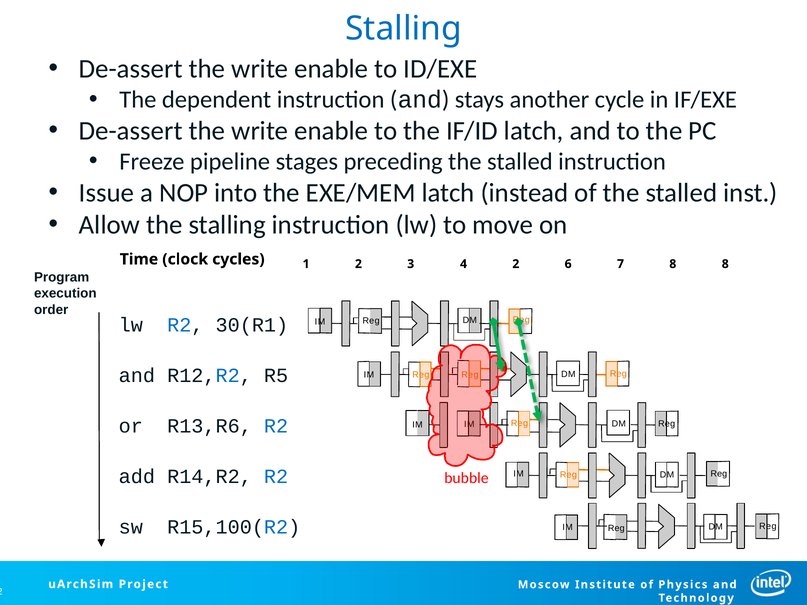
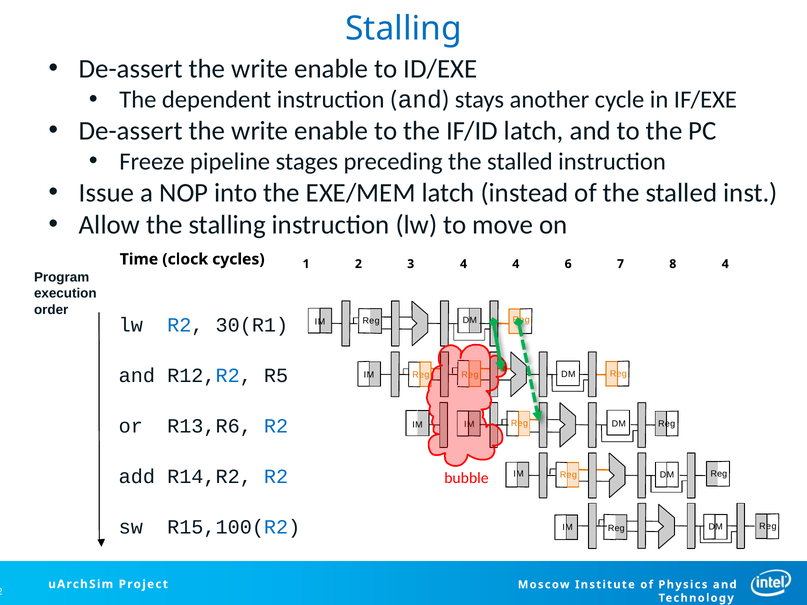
8 8: 8 -> 4
4 2: 2 -> 4
